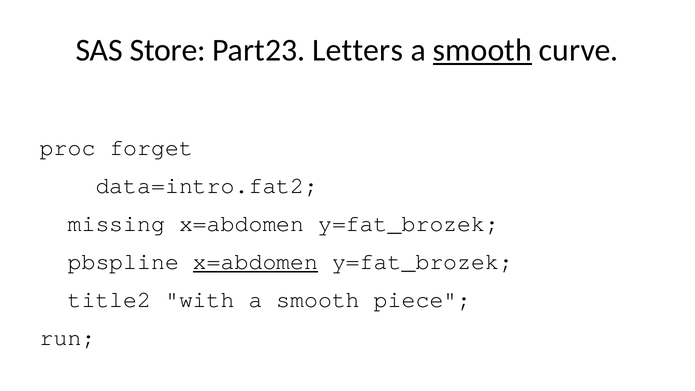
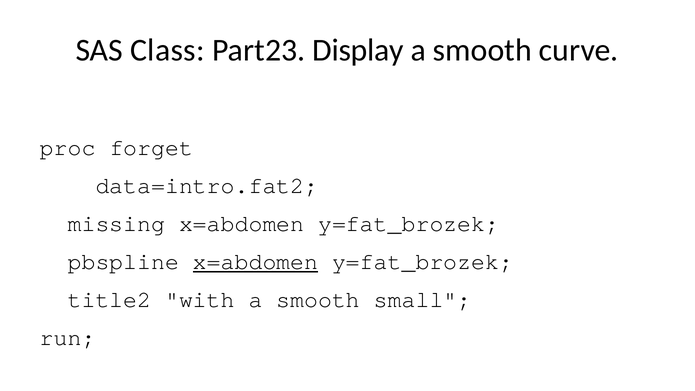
Store: Store -> Class
Letters: Letters -> Display
smooth at (482, 50) underline: present -> none
piece: piece -> small
